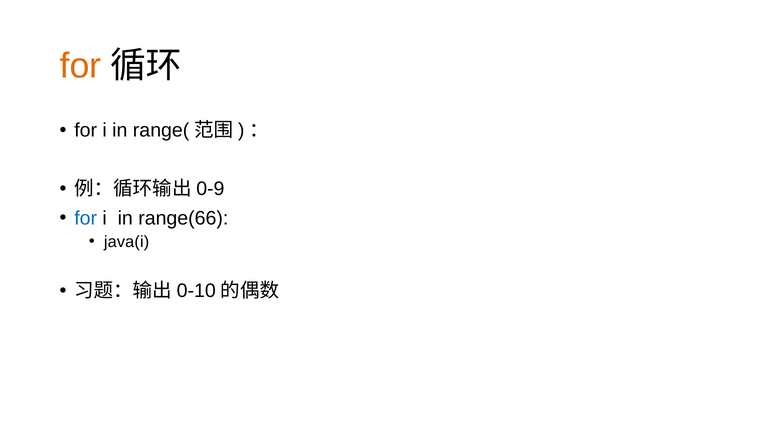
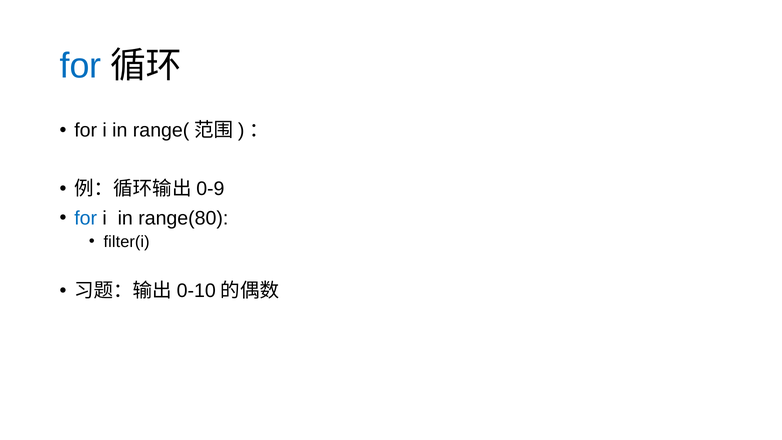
for at (81, 66) colour: orange -> blue
range(66: range(66 -> range(80
java(i: java(i -> filter(i
